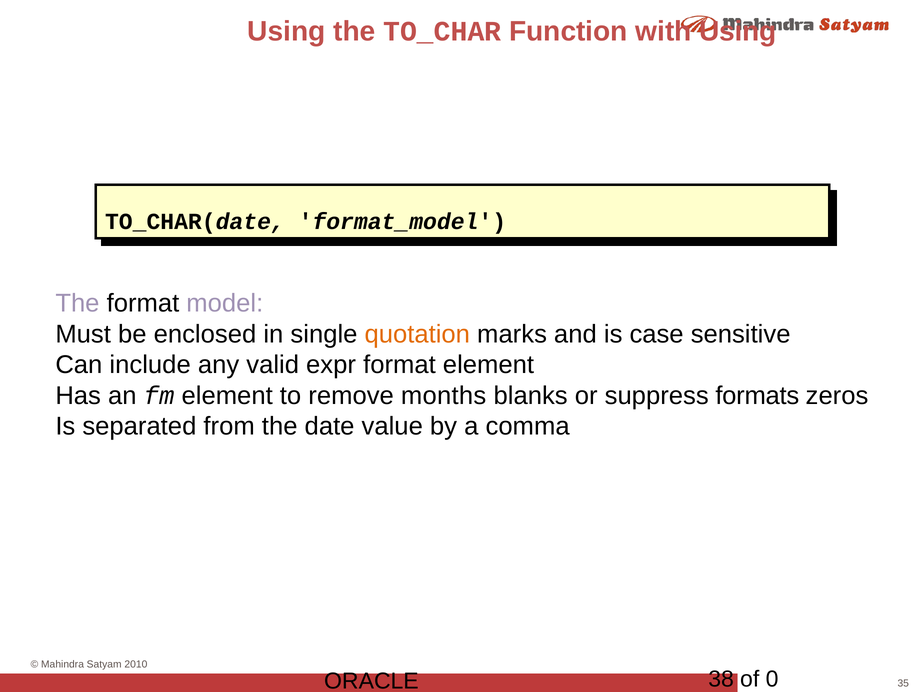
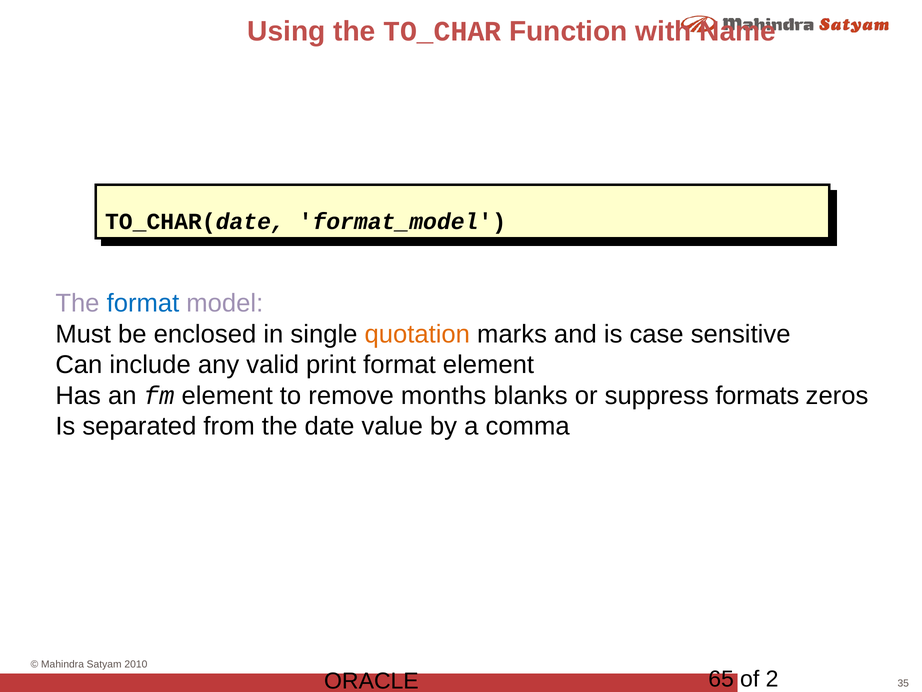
with Using: Using -> Name
format at (143, 303) colour: black -> blue
expr: expr -> print
38: 38 -> 65
0: 0 -> 2
